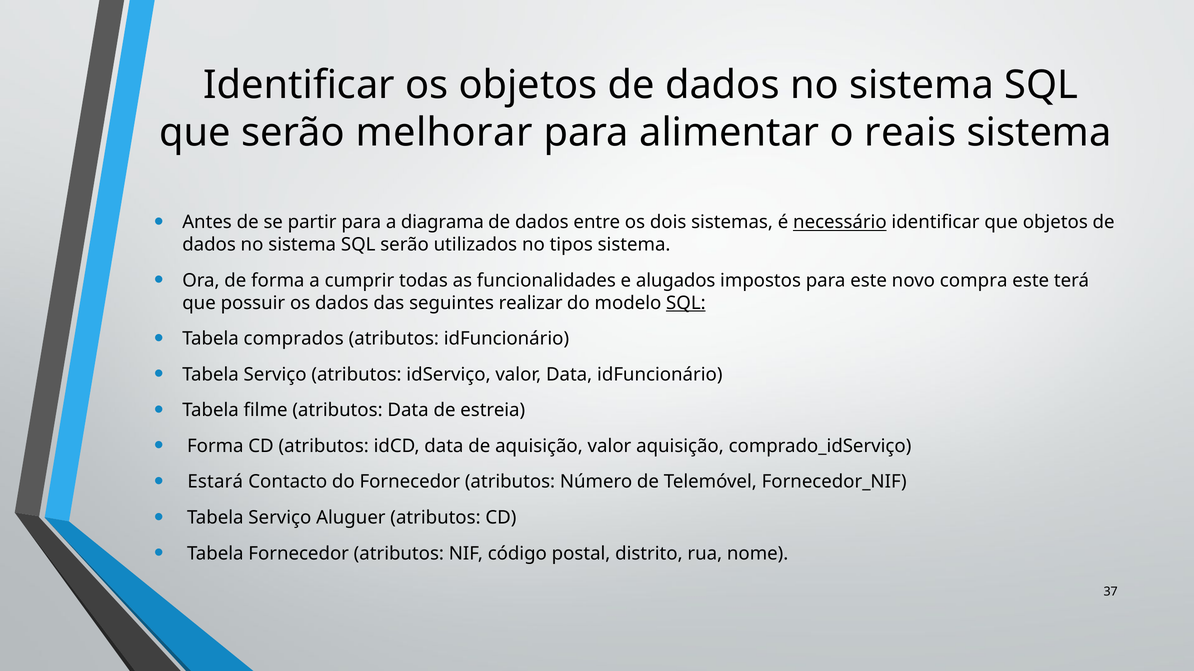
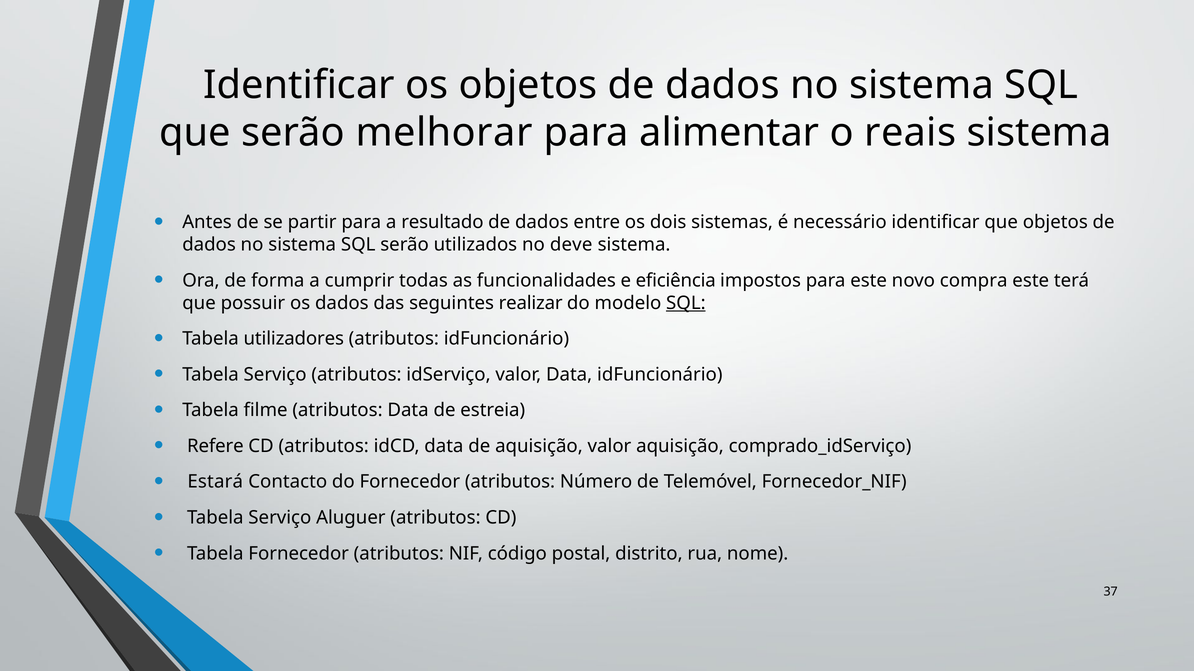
diagrama: diagrama -> resultado
necessário underline: present -> none
tipos: tipos -> deve
alugados: alugados -> eficiência
comprados: comprados -> utilizadores
Forma at (215, 446): Forma -> Refere
